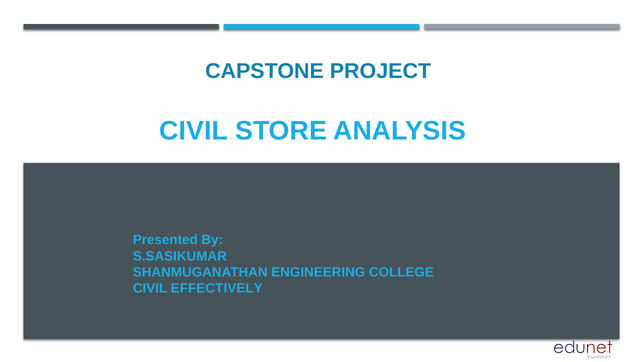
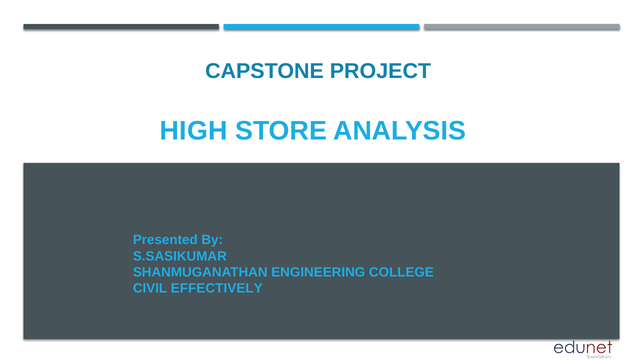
CIVIL at (194, 131): CIVIL -> HIGH
